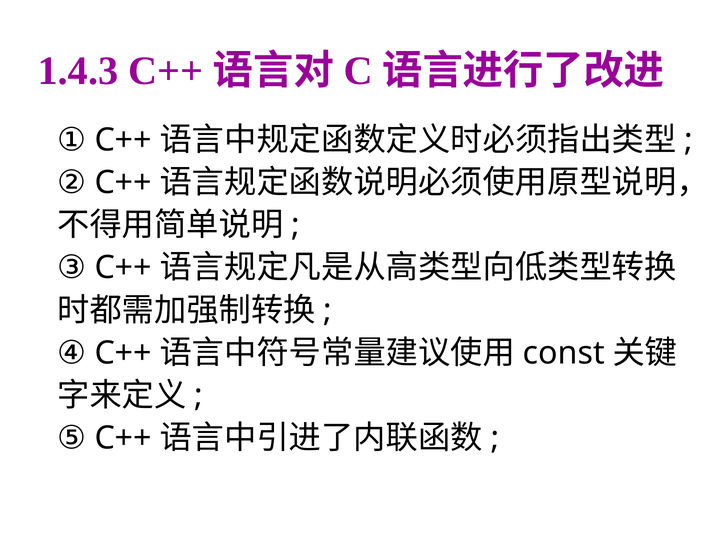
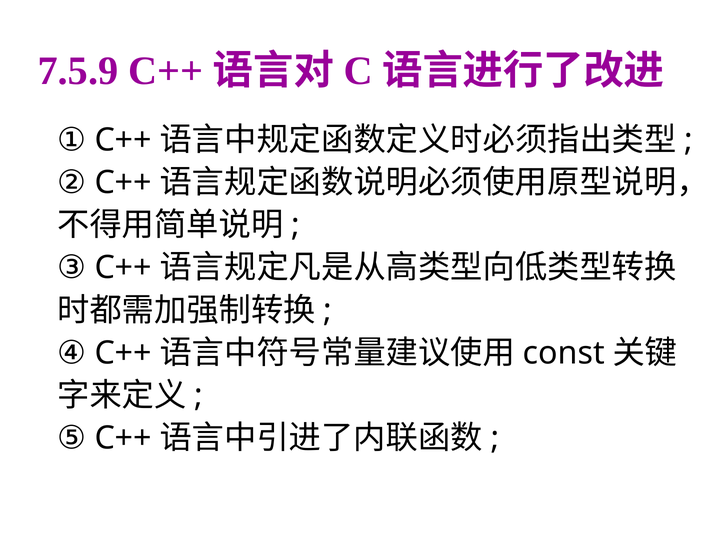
1.4.3: 1.4.3 -> 7.5.9
